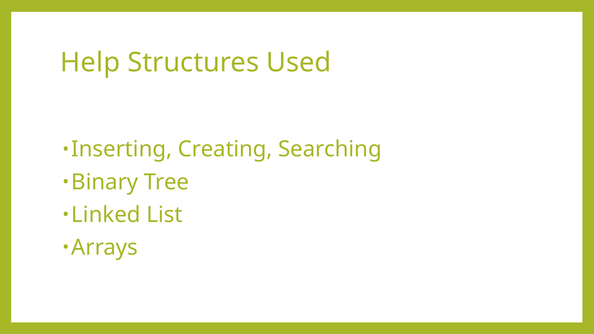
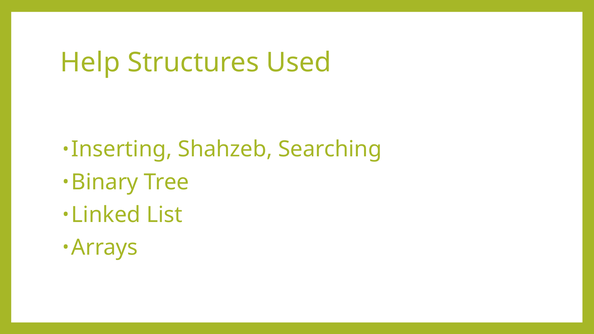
Creating: Creating -> Shahzeb
